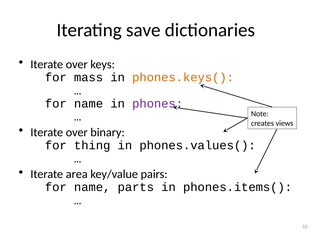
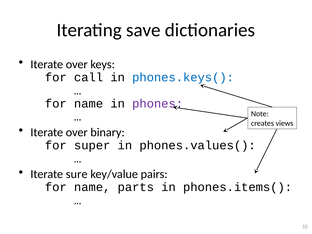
mass: mass -> call
phones.keys( colour: orange -> blue
thing: thing -> super
area: area -> sure
